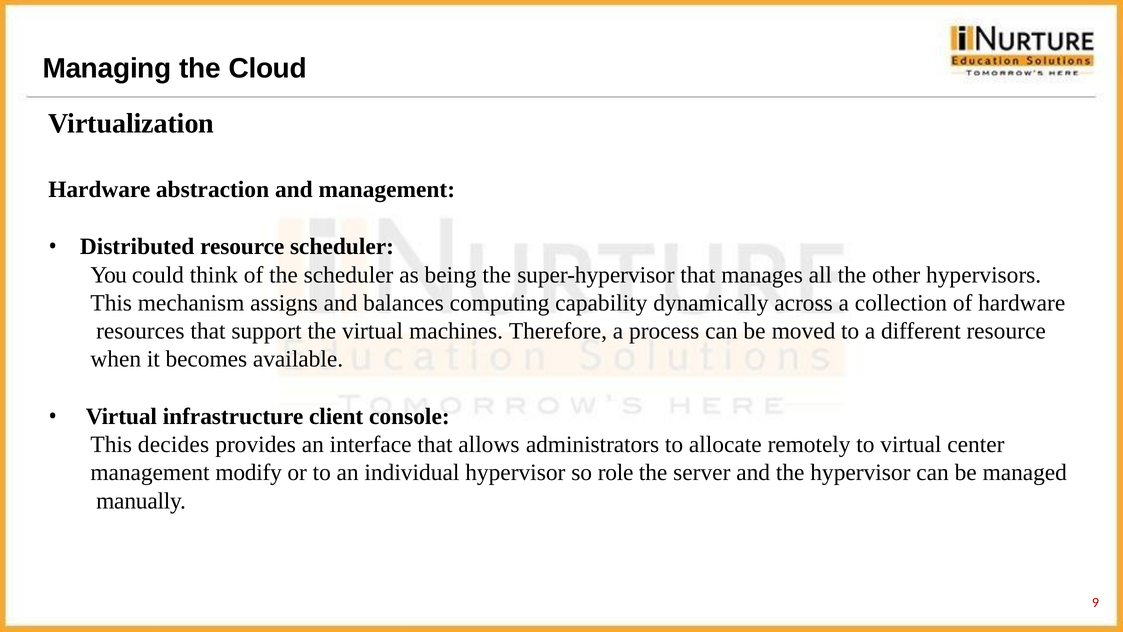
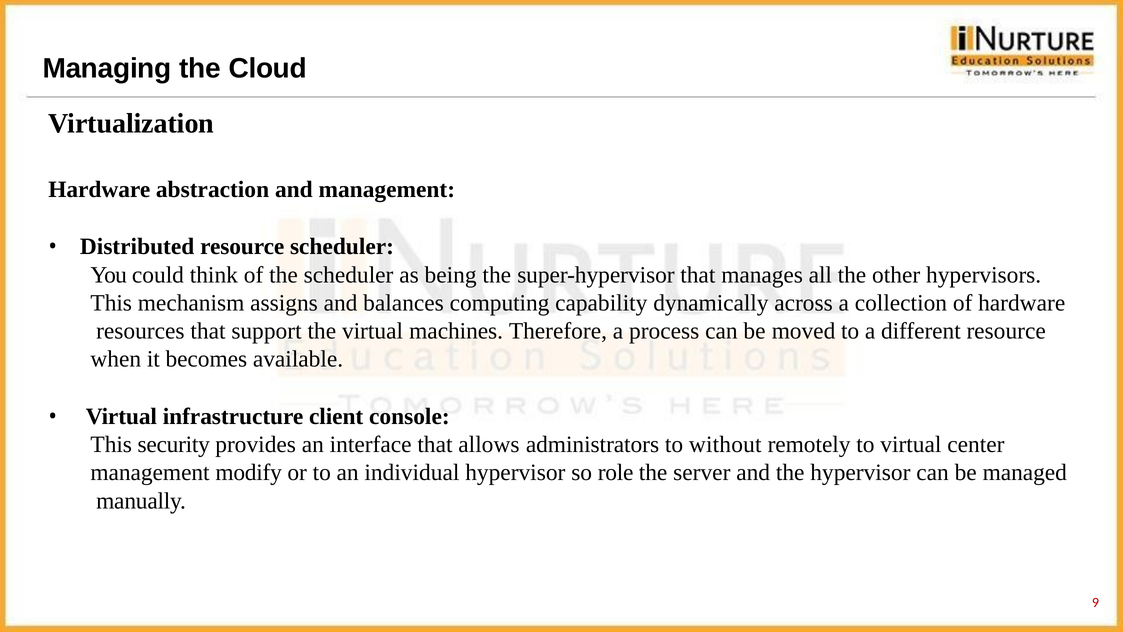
decides: decides -> security
allocate: allocate -> without
